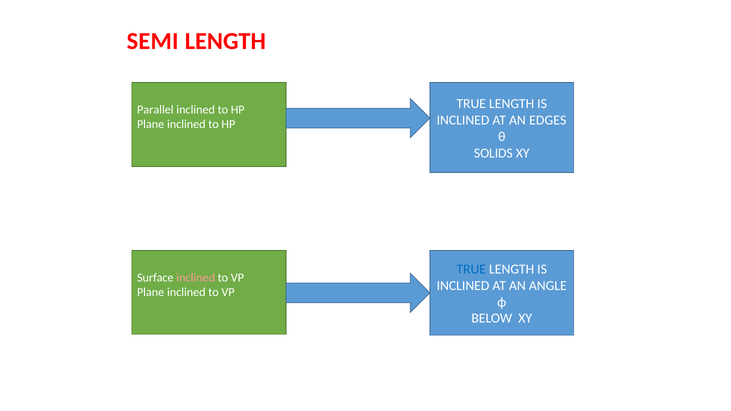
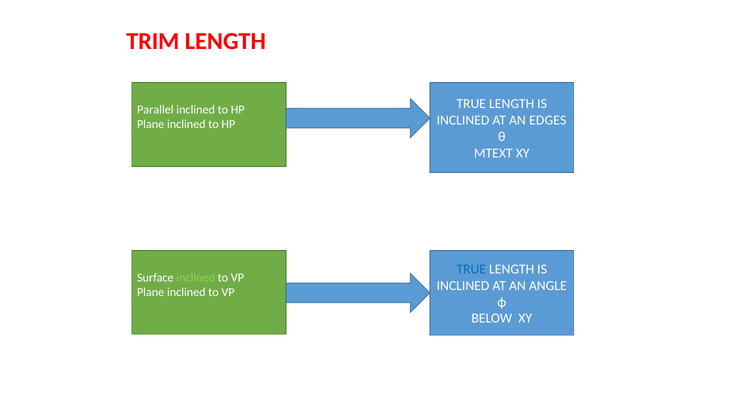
SEMI: SEMI -> TRIM
SOLIDS: SOLIDS -> MTEXT
inclined at (196, 278) colour: pink -> light green
